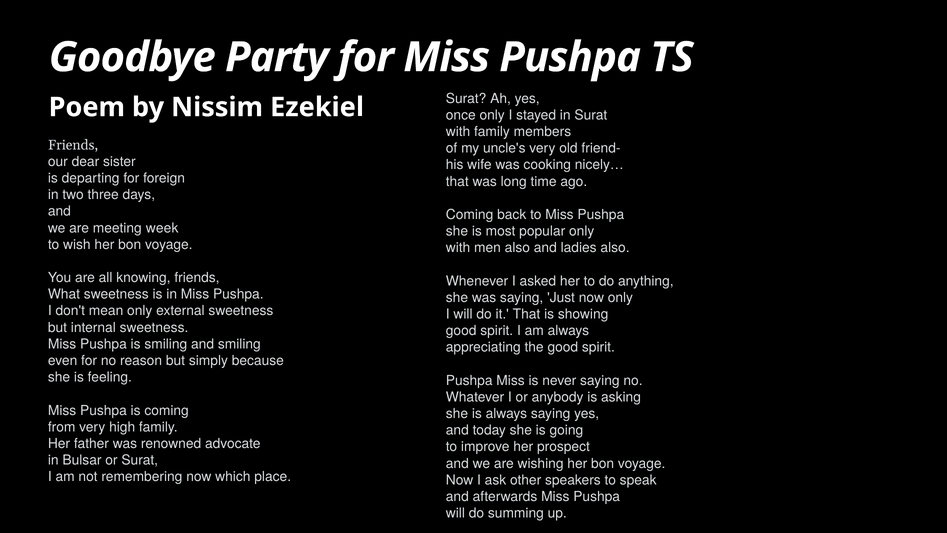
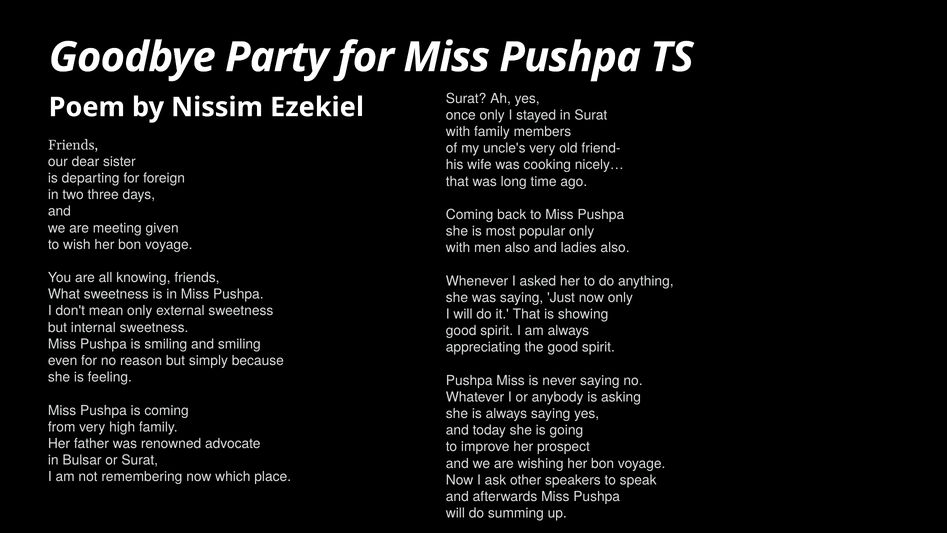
week: week -> given
